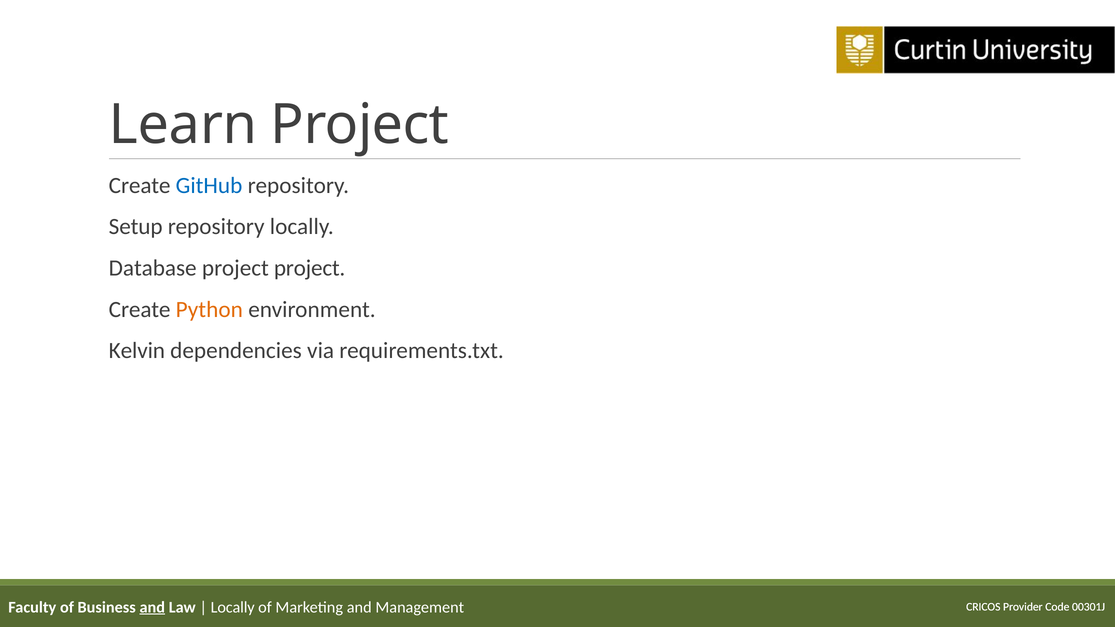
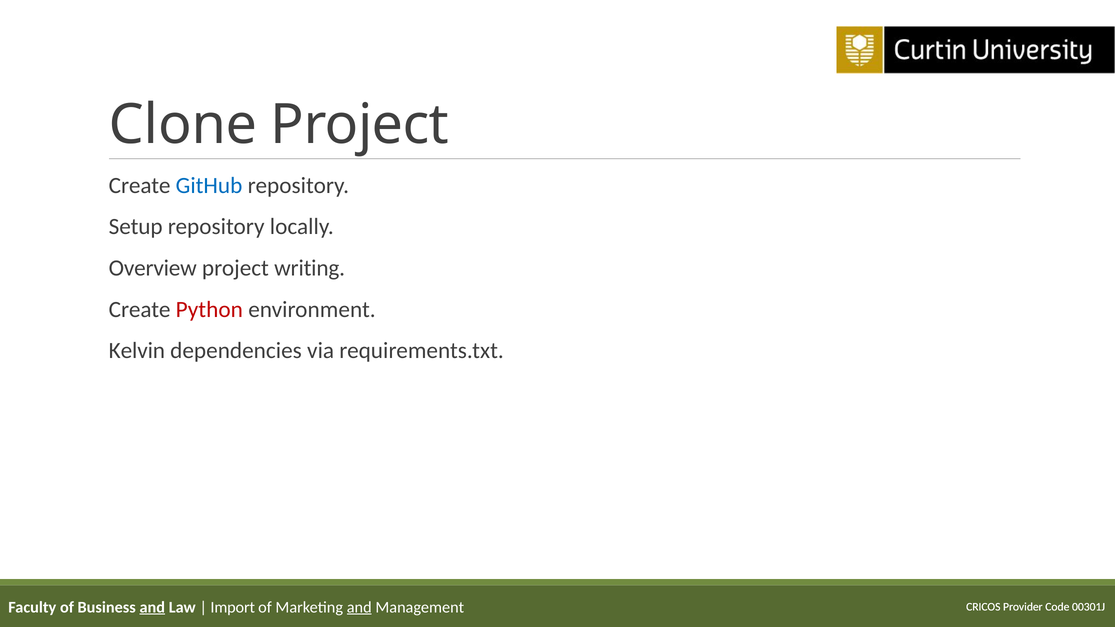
Learn: Learn -> Clone
Database: Database -> Overview
project project: project -> writing
Python colour: orange -> red
Locally at (233, 607): Locally -> Import
and at (359, 607) underline: none -> present
